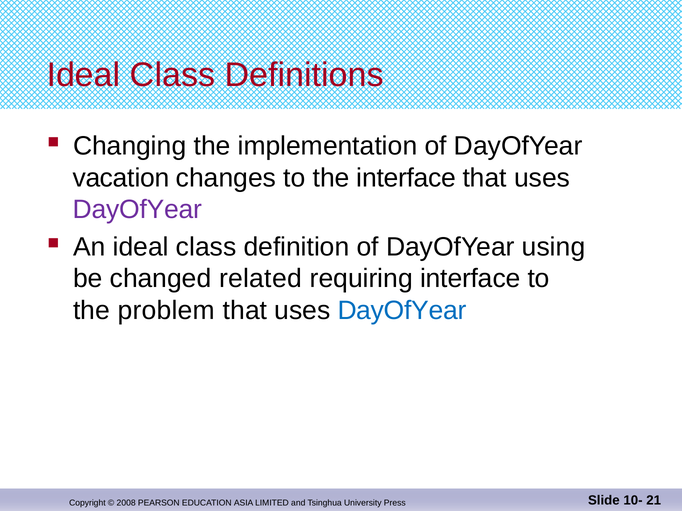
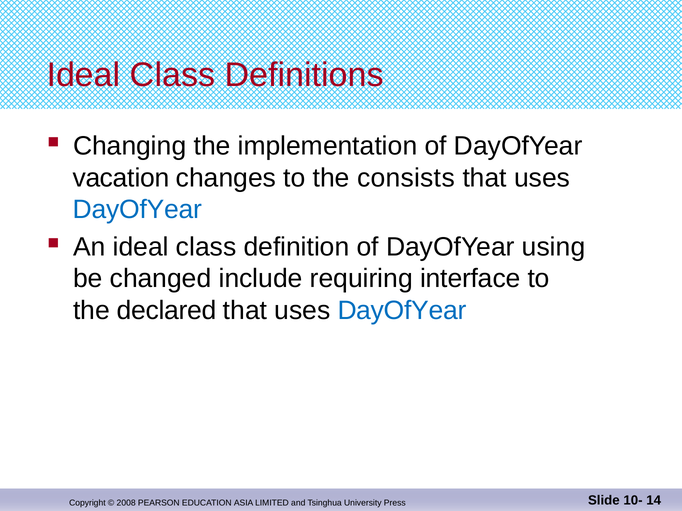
the interface: interface -> consists
DayOfYear at (137, 210) colour: purple -> blue
related: related -> include
problem: problem -> declared
21: 21 -> 14
